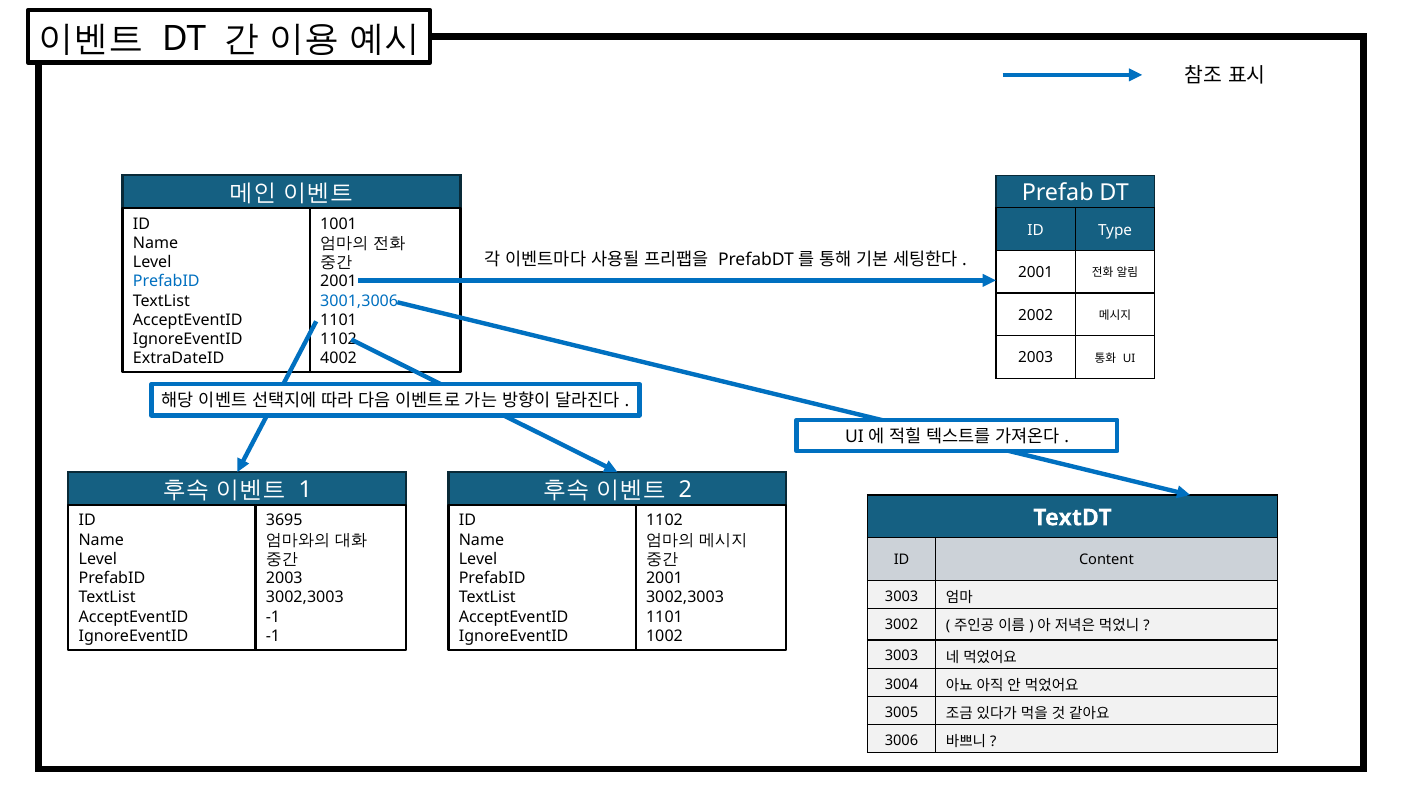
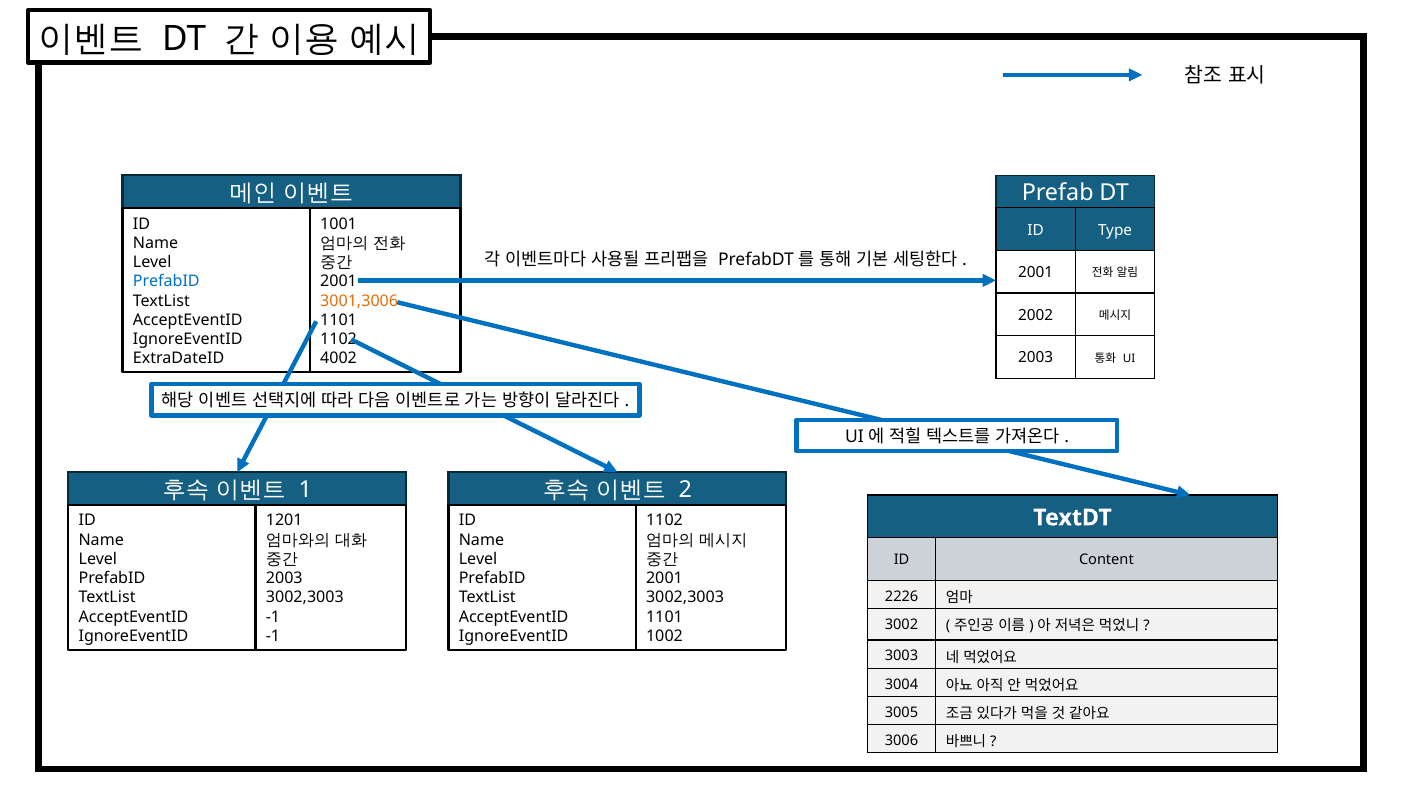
3001,3006 colour: blue -> orange
3695: 3695 -> 1201
3003 at (902, 597): 3003 -> 2226
